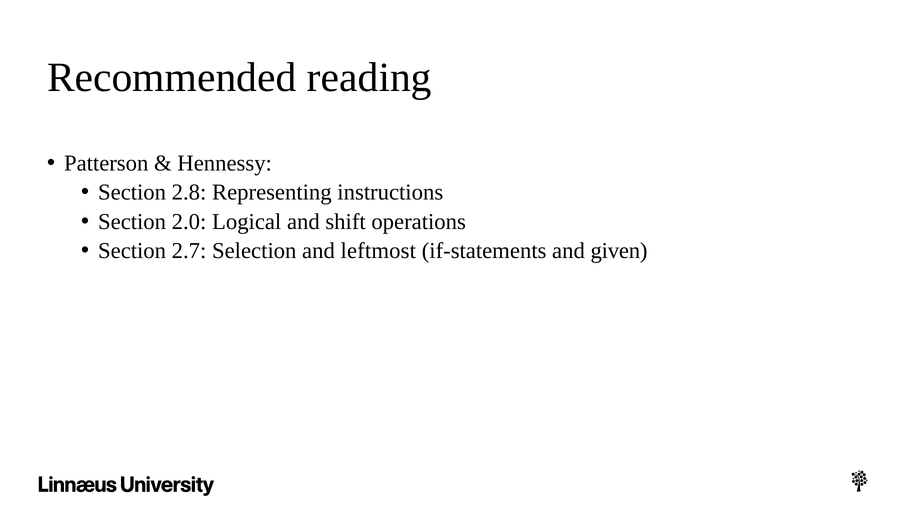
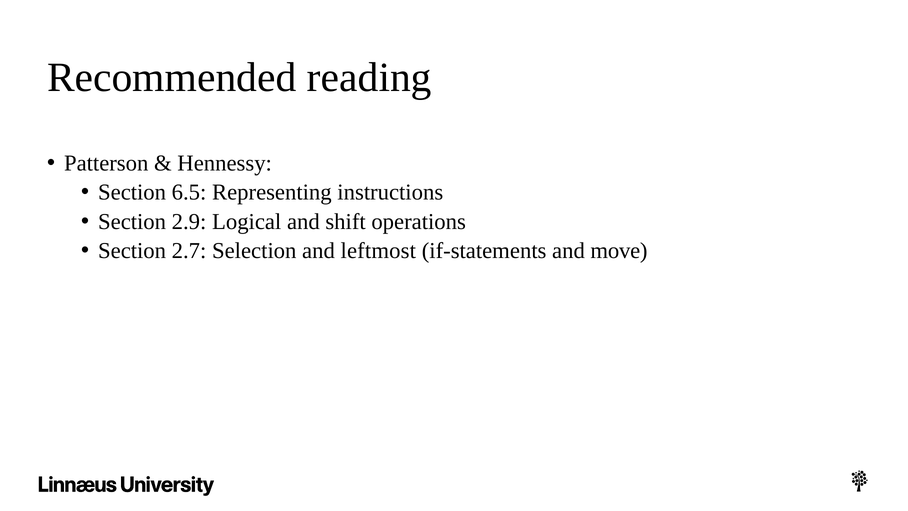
2.8: 2.8 -> 6.5
2.0: 2.0 -> 2.9
given: given -> move
